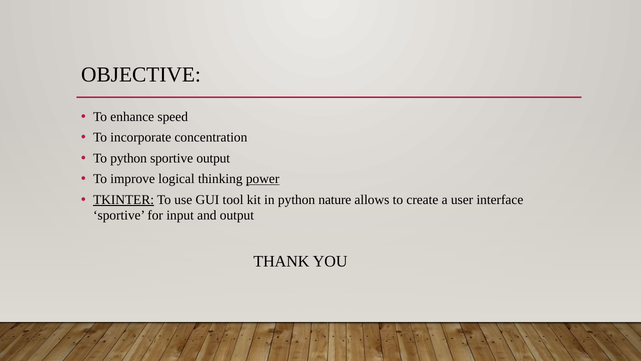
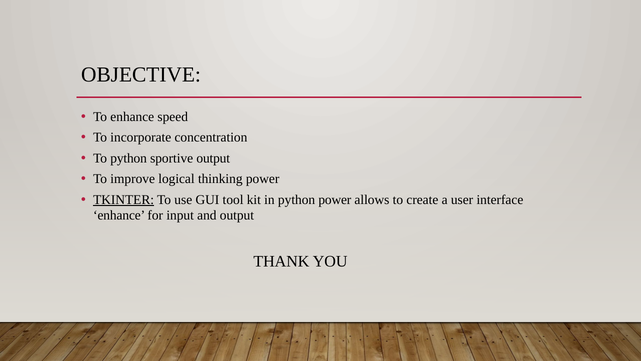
power at (263, 179) underline: present -> none
python nature: nature -> power
sportive at (119, 215): sportive -> enhance
